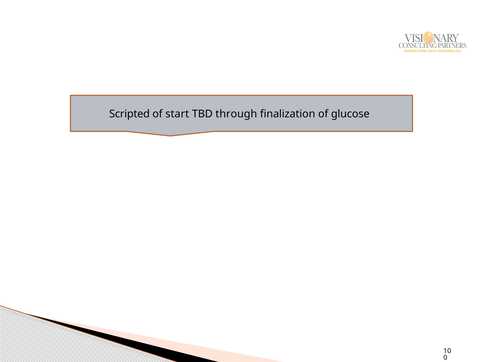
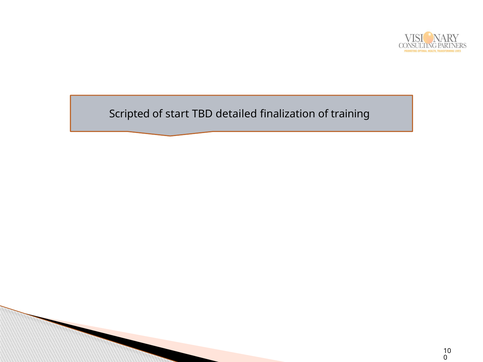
through: through -> detailed
glucose: glucose -> training
